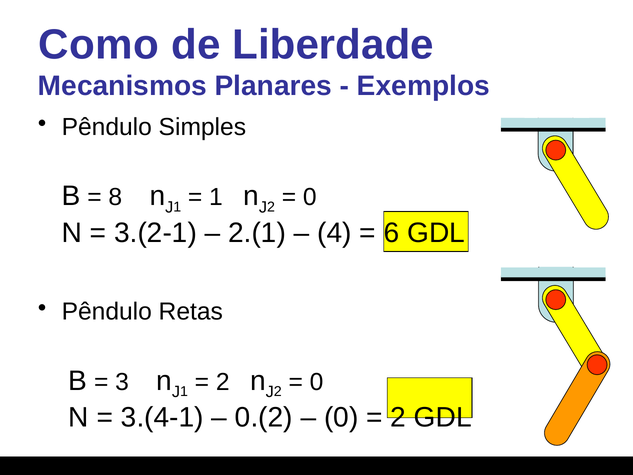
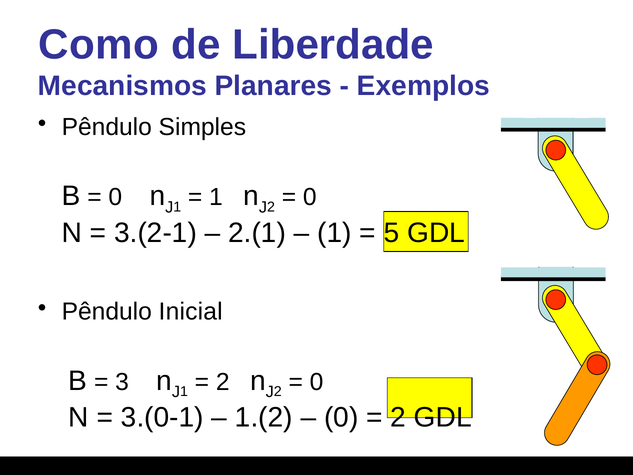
8 at (115, 197): 8 -> 0
4 at (335, 233): 4 -> 1
6: 6 -> 5
Retas: Retas -> Inicial
3.(4-1: 3.(4-1 -> 3.(0-1
0.(2: 0.(2 -> 1.(2
